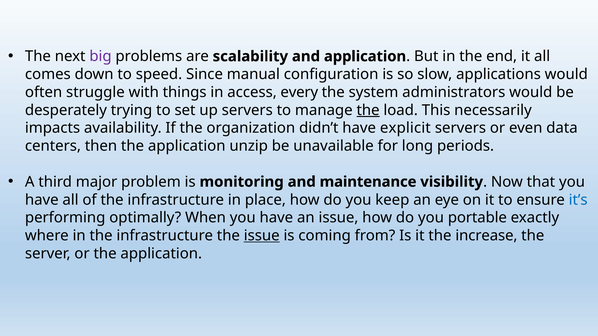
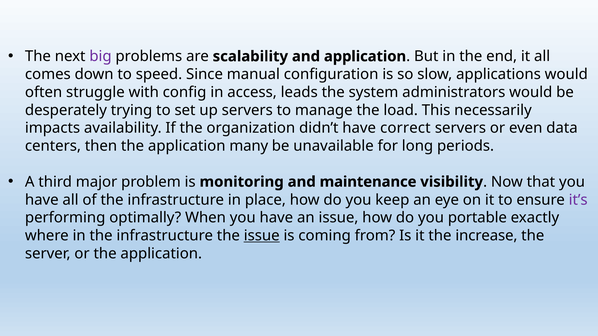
things: things -> config
every: every -> leads
the at (368, 110) underline: present -> none
explicit: explicit -> correct
unzip: unzip -> many
it’s colour: blue -> purple
